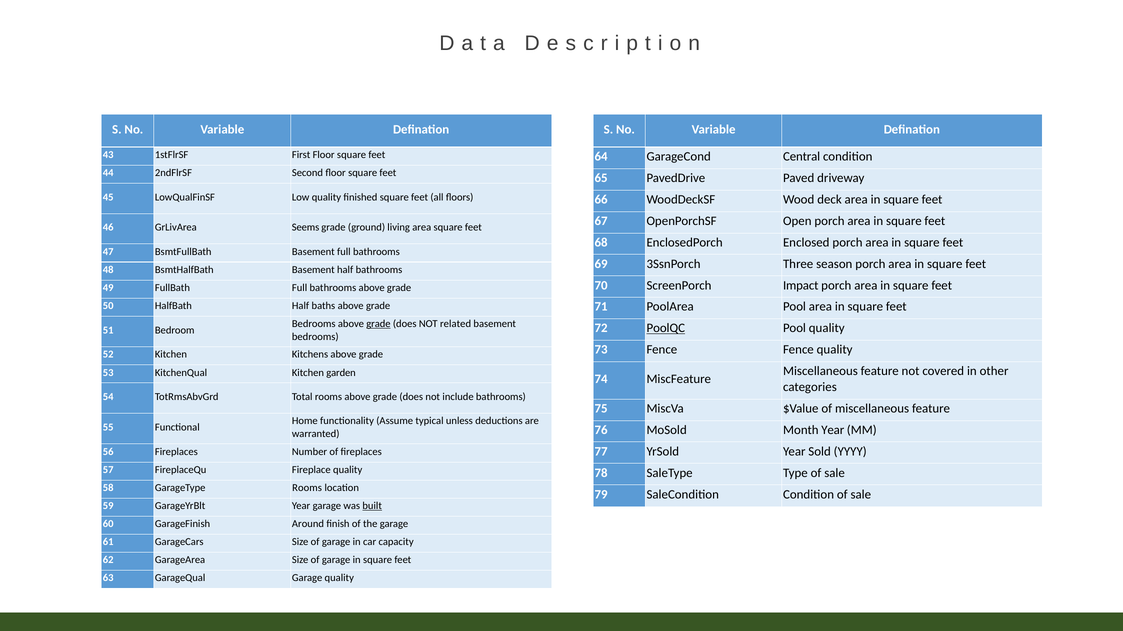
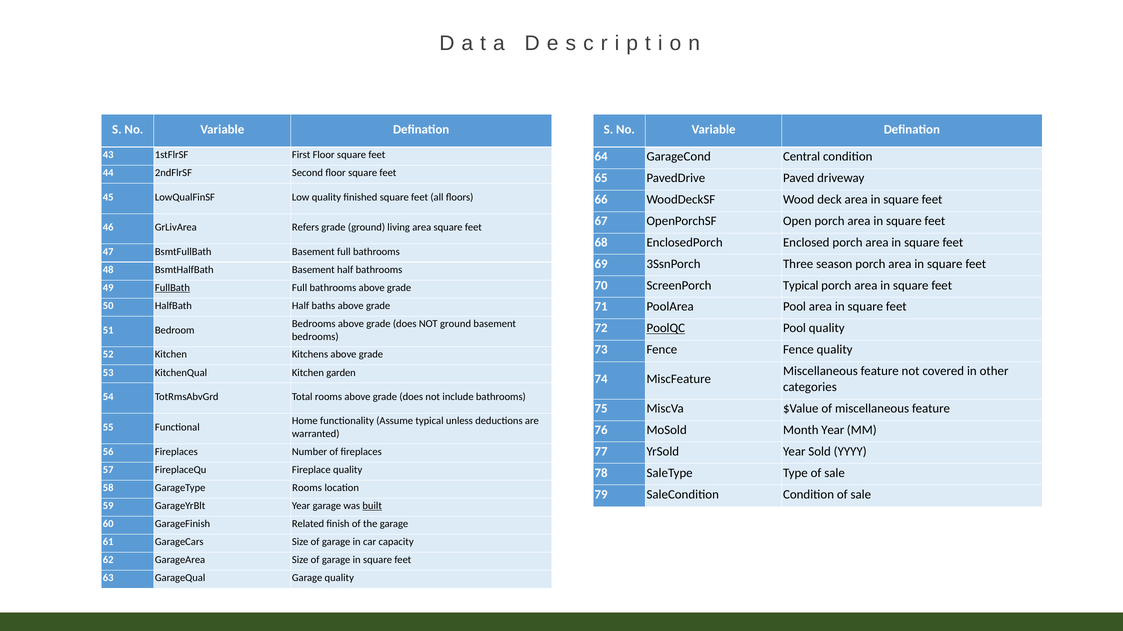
Seems: Seems -> Refers
ScreenPorch Impact: Impact -> Typical
FullBath underline: none -> present
grade at (378, 324) underline: present -> none
NOT related: related -> ground
Around: Around -> Related
